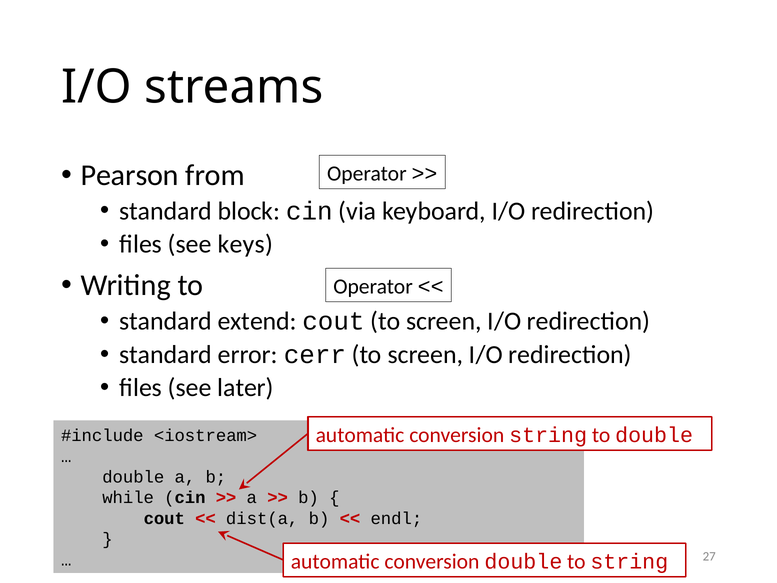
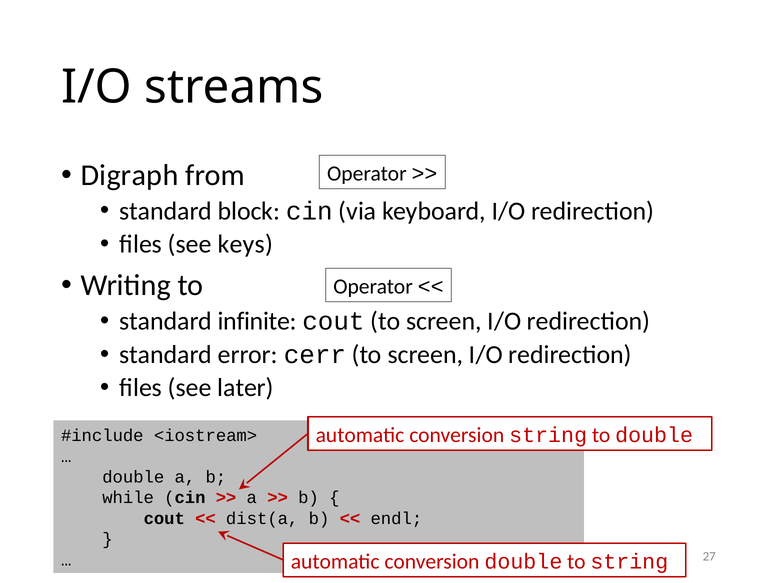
Pearson: Pearson -> Digraph
extend: extend -> infinite
